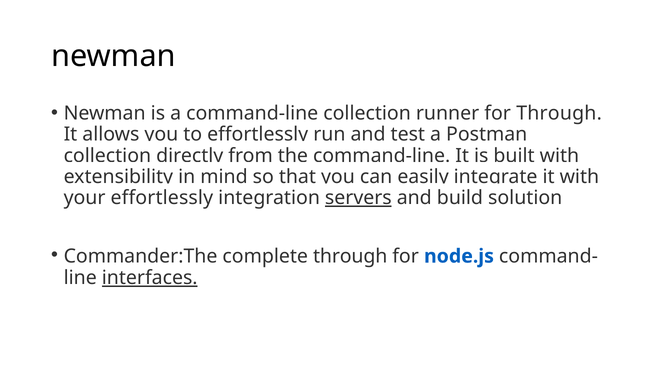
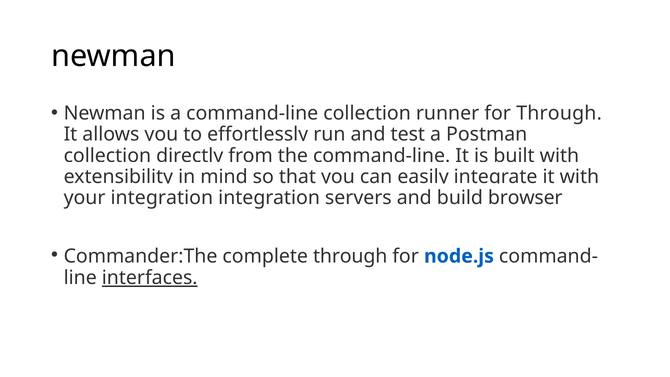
your effortlessly: effortlessly -> integration
servers underline: present -> none
solution: solution -> browser
